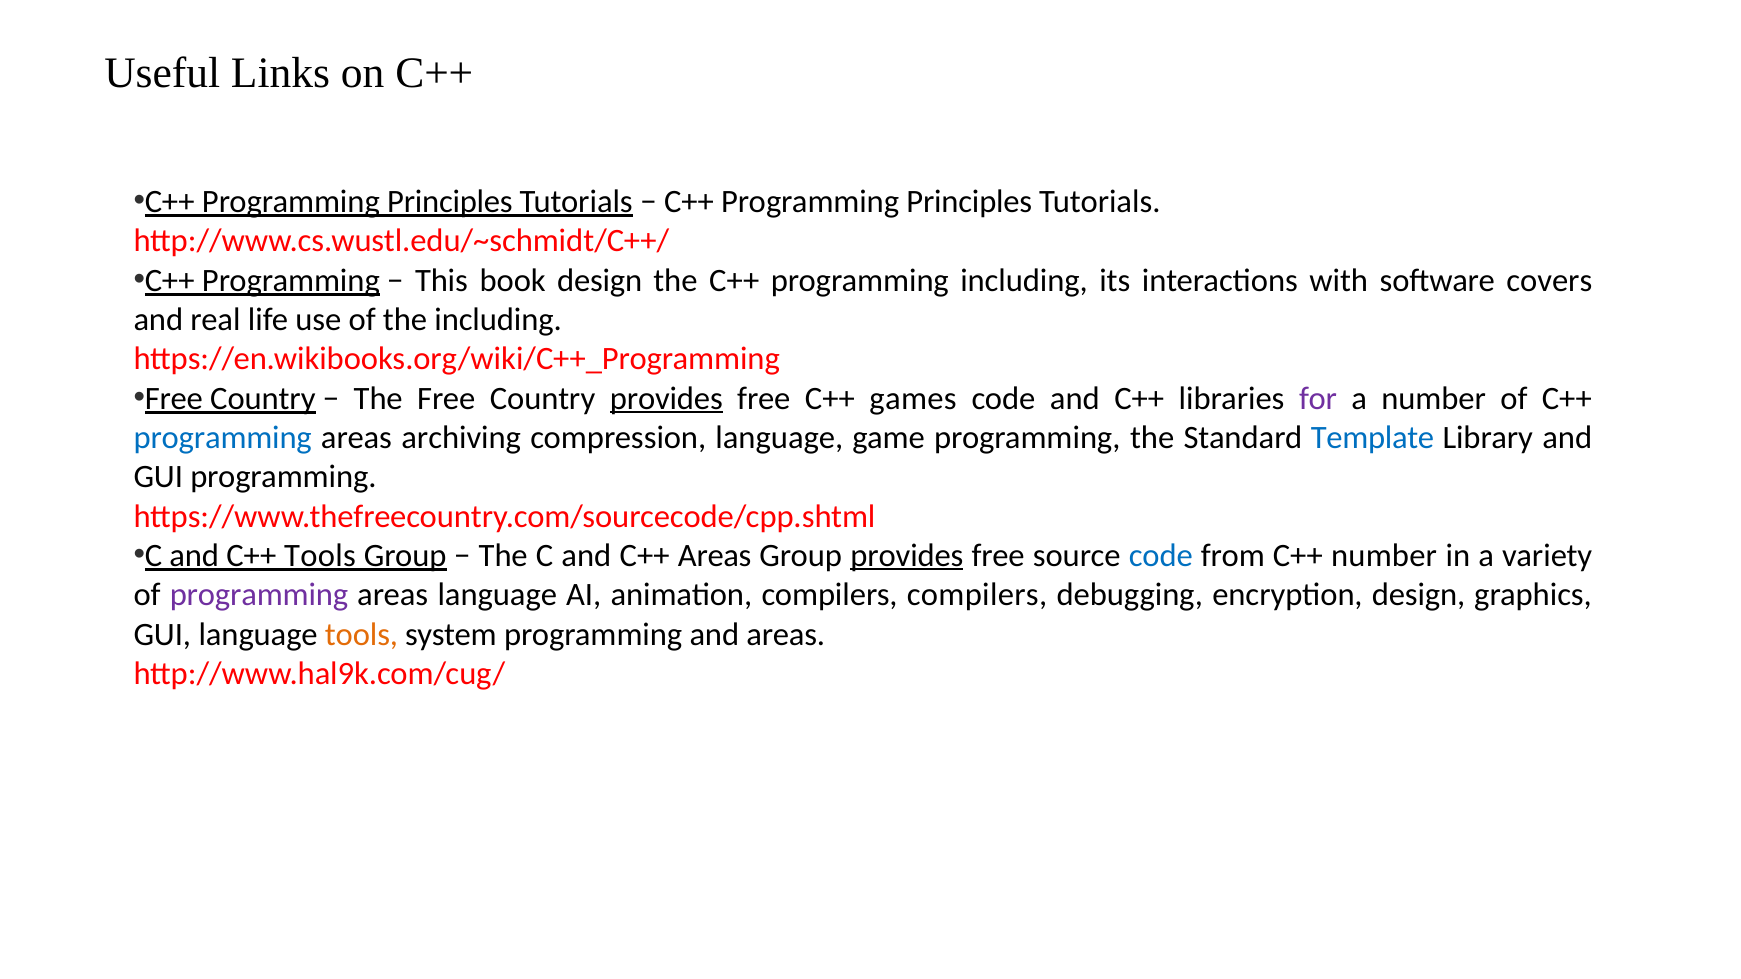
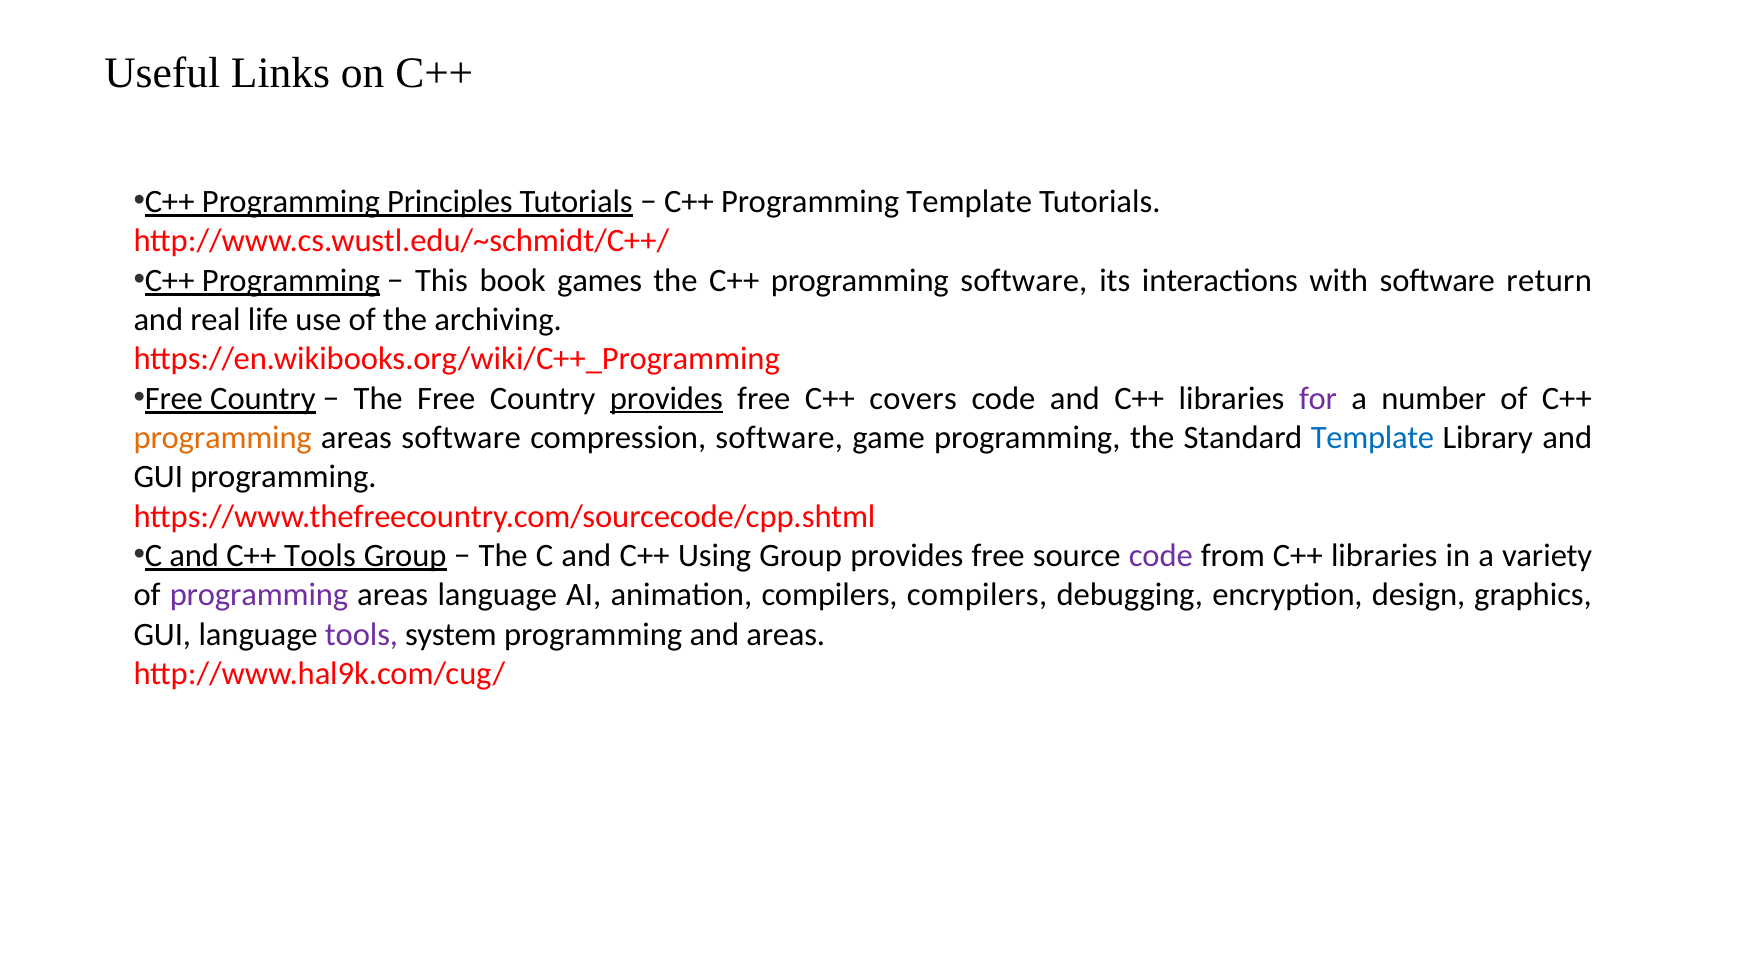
Principles at (969, 202): Principles -> Template
book design: design -> games
programming including: including -> software
covers: covers -> return
the including: including -> archiving
games: games -> covers
programming at (223, 438) colour: blue -> orange
areas archiving: archiving -> software
compression language: language -> software
C++ Areas: Areas -> Using
provides at (907, 556) underline: present -> none
code at (1161, 556) colour: blue -> purple
from C++ number: number -> libraries
tools at (361, 635) colour: orange -> purple
